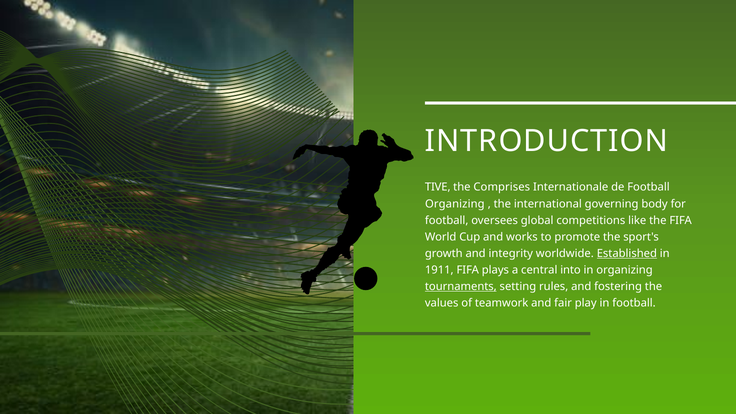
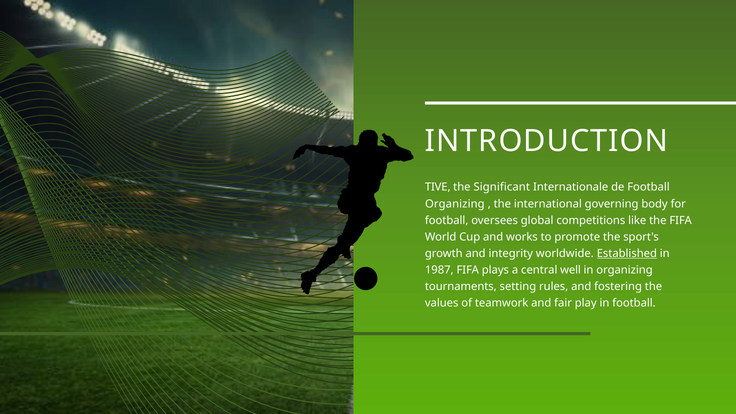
Comprises: Comprises -> Significant
1911: 1911 -> 1987
into: into -> well
tournaments underline: present -> none
